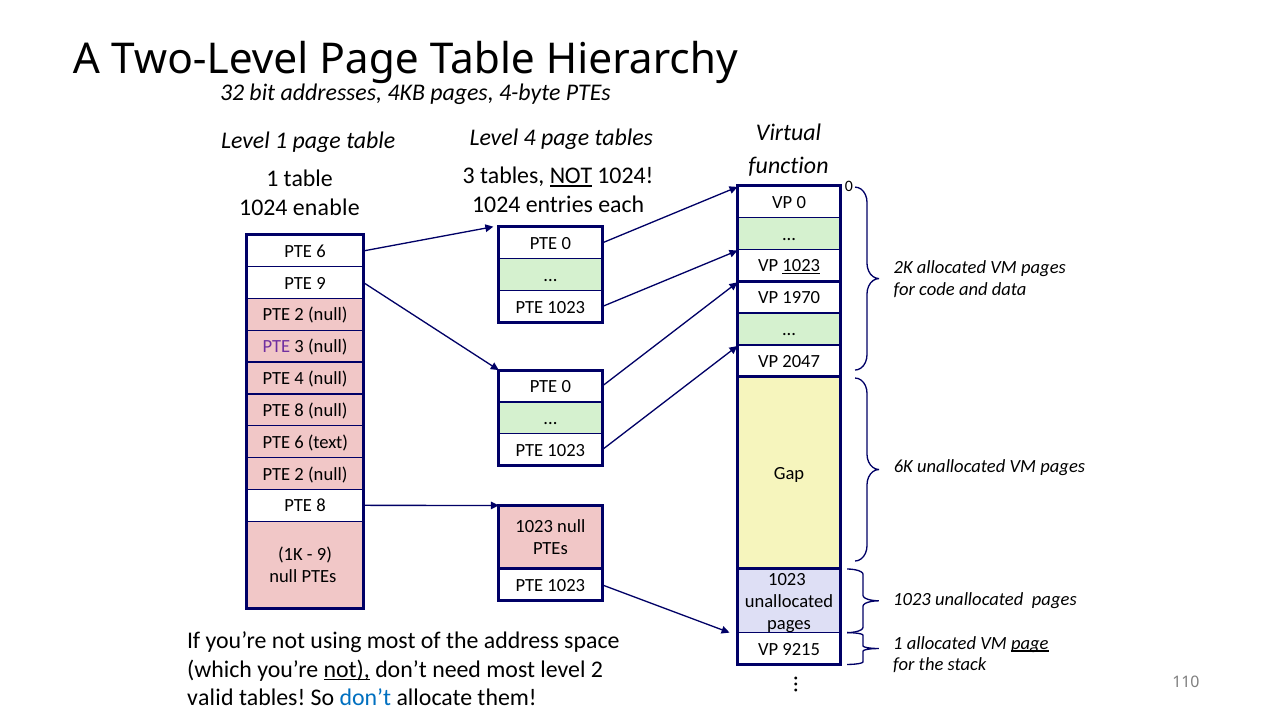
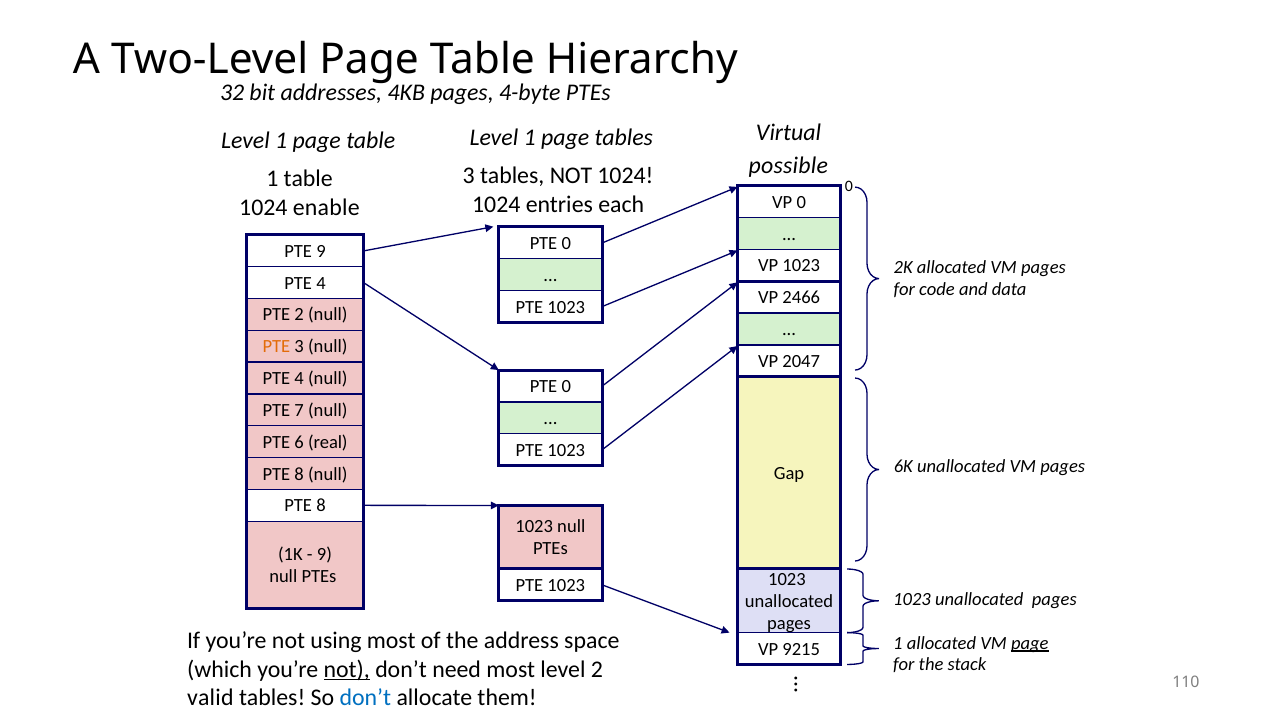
4 at (530, 138): 4 -> 1
function: function -> possible
NOT at (571, 176) underline: present -> none
6 at (321, 251): 6 -> 9
1023 at (801, 266) underline: present -> none
9 at (321, 283): 9 -> 4
1970: 1970 -> 2466
PTE at (276, 347) colour: purple -> orange
8 at (299, 410): 8 -> 7
text: text -> real
2 at (299, 474): 2 -> 8
